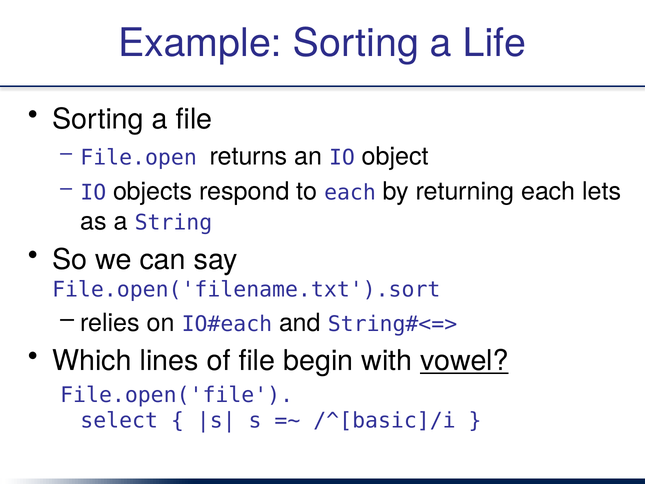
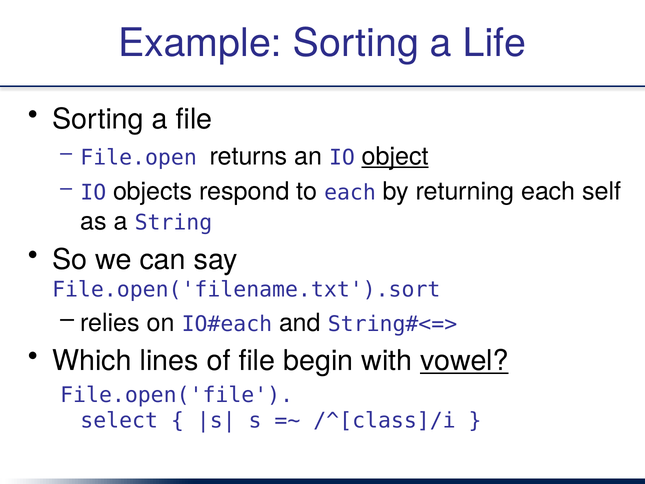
object underline: none -> present
lets: lets -> self
/^[basic]/i: /^[basic]/i -> /^[class]/i
